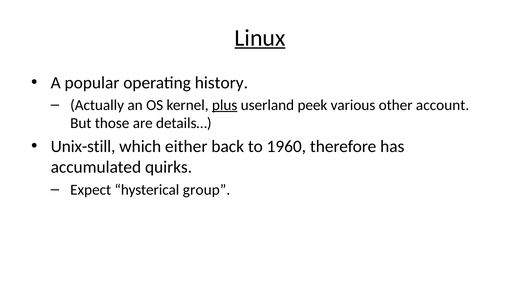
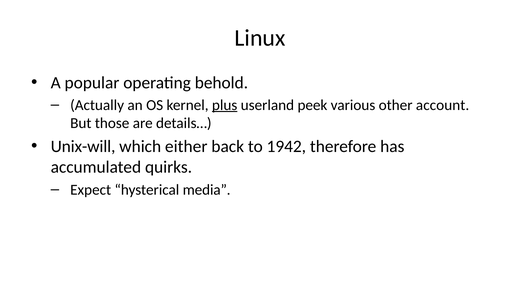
Linux underline: present -> none
history: history -> behold
Unix-still: Unix-still -> Unix-will
1960: 1960 -> 1942
group: group -> media
